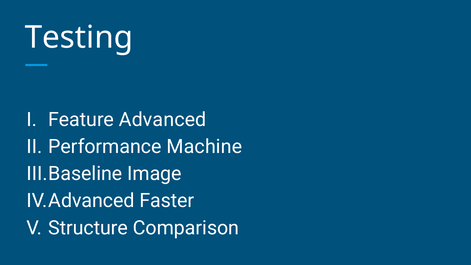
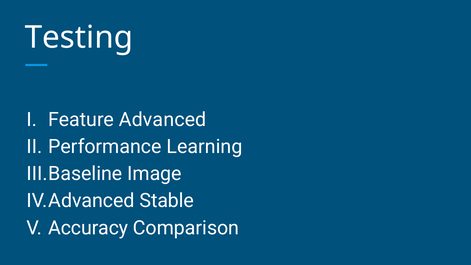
Machine: Machine -> Learning
Faster: Faster -> Stable
Structure: Structure -> Accuracy
